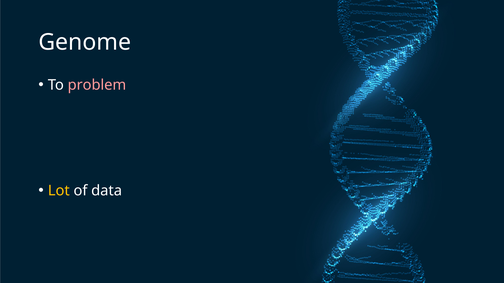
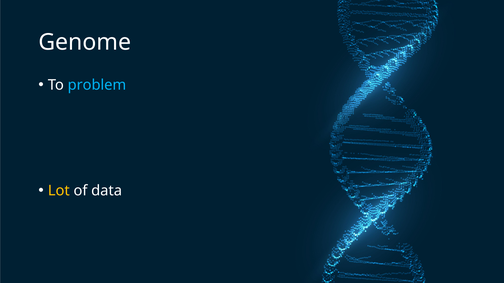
problem colour: pink -> light blue
